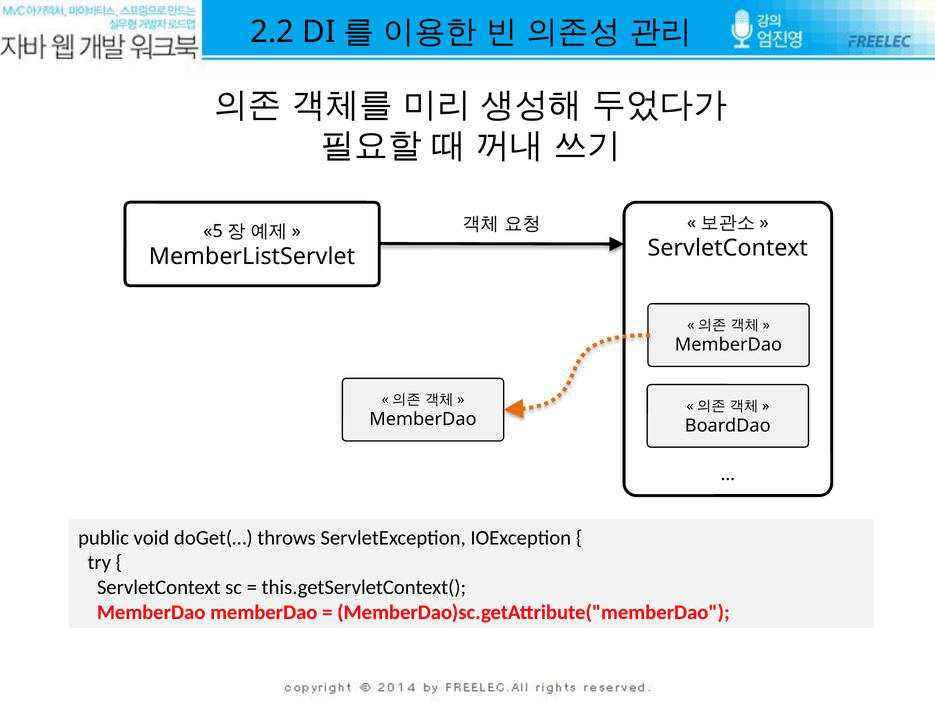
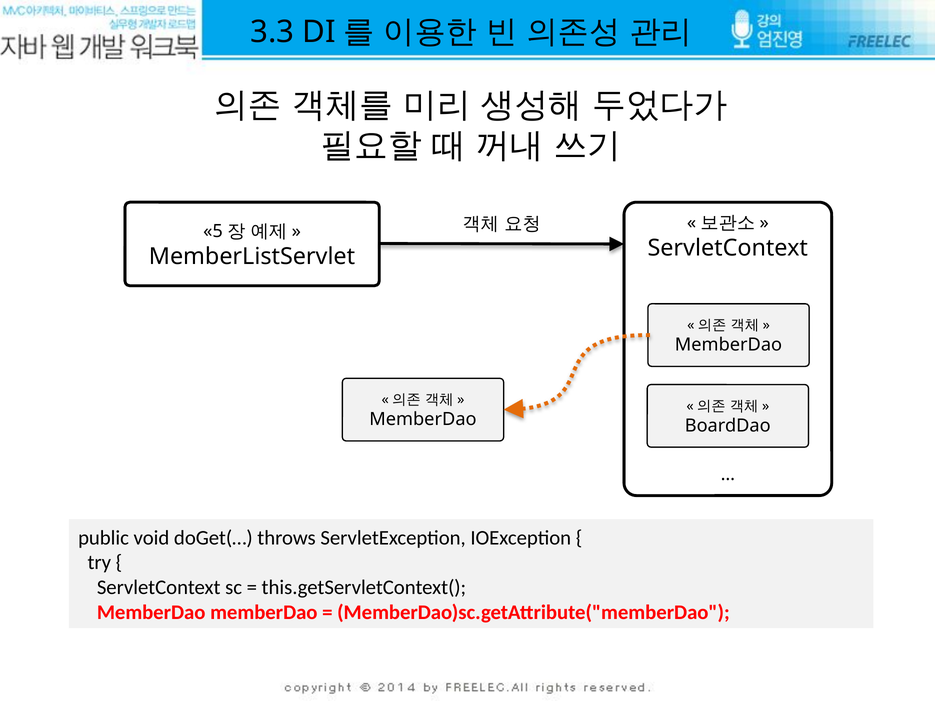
2.2: 2.2 -> 3.3
